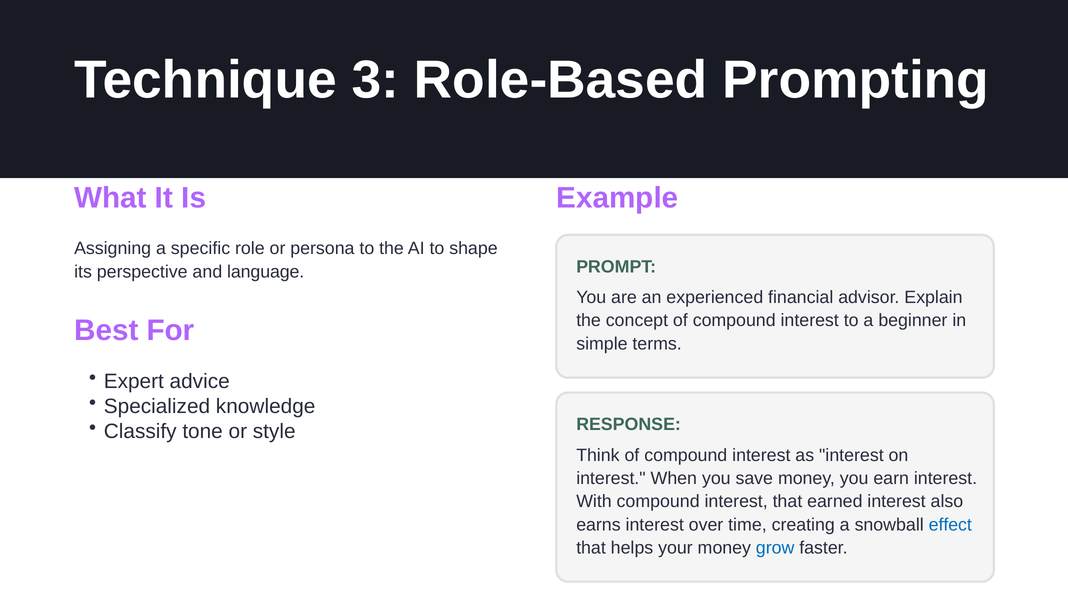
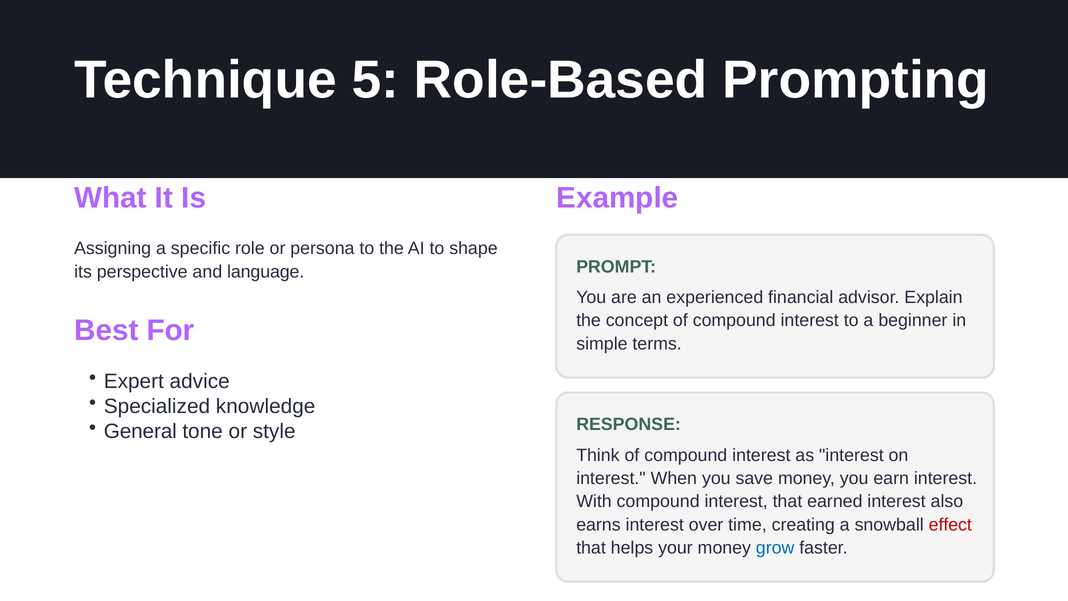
3: 3 -> 5
Classify: Classify -> General
effect colour: blue -> red
